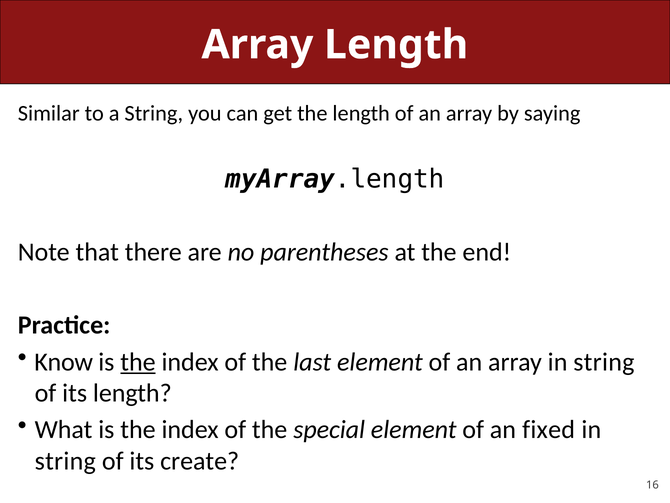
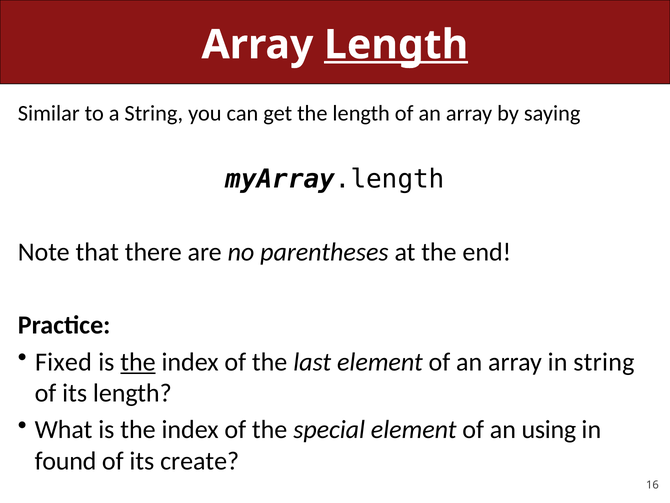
Length at (396, 45) underline: none -> present
Know: Know -> Fixed
fixed: fixed -> using
string at (65, 461): string -> found
